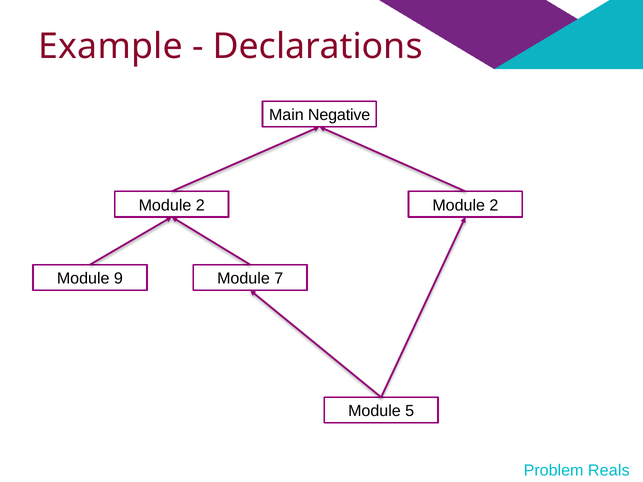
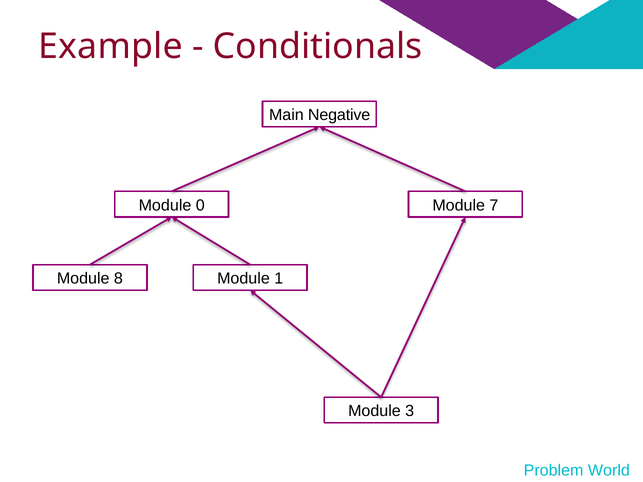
Declarations: Declarations -> Conditionals
2 at (200, 205): 2 -> 0
2 at (494, 205): 2 -> 7
9: 9 -> 8
7: 7 -> 1
5: 5 -> 3
Reals: Reals -> World
